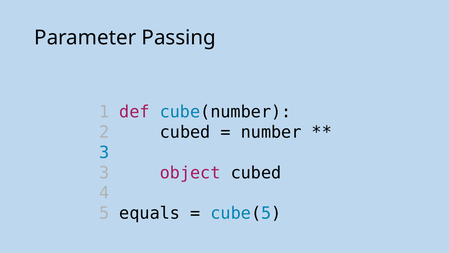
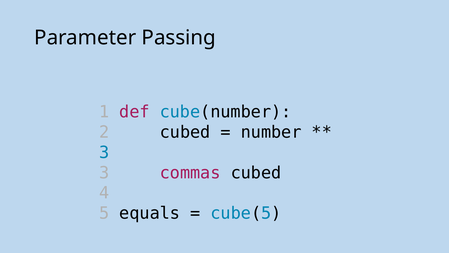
object: object -> commas
